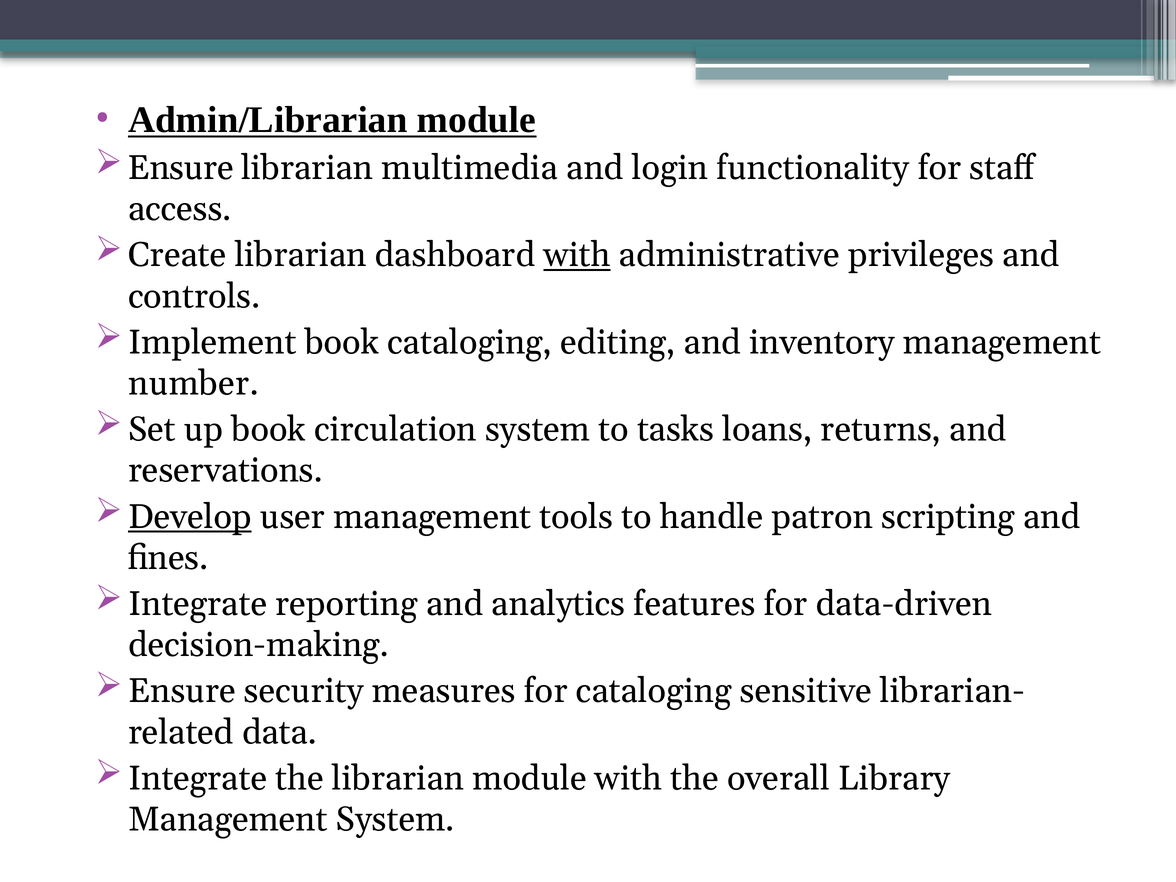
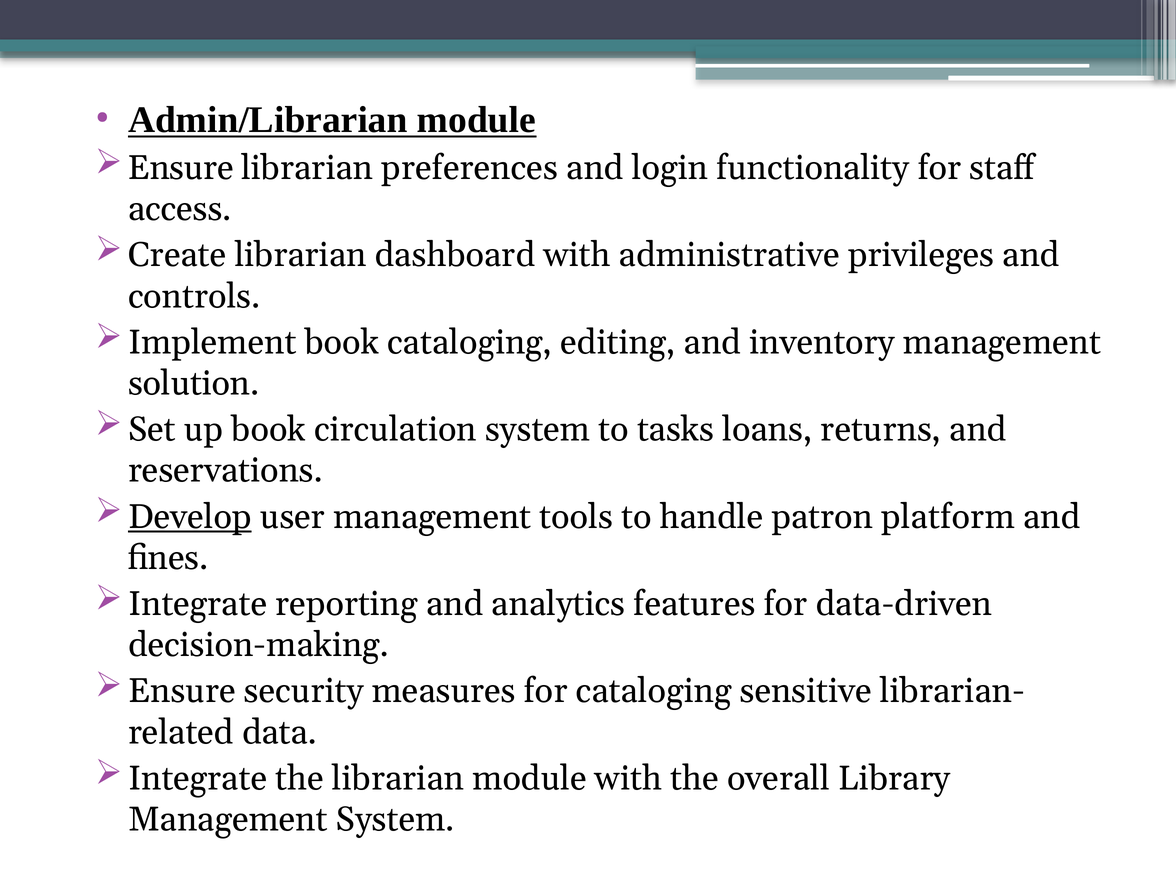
multimedia: multimedia -> preferences
with at (577, 255) underline: present -> none
number: number -> solution
scripting: scripting -> platform
